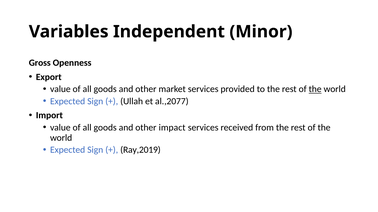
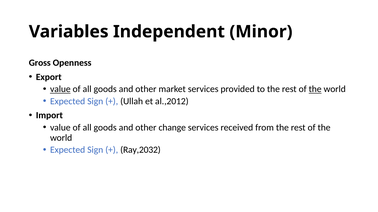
value at (60, 89) underline: none -> present
al.,2077: al.,2077 -> al.,2012
impact: impact -> change
Ray,2019: Ray,2019 -> Ray,2032
